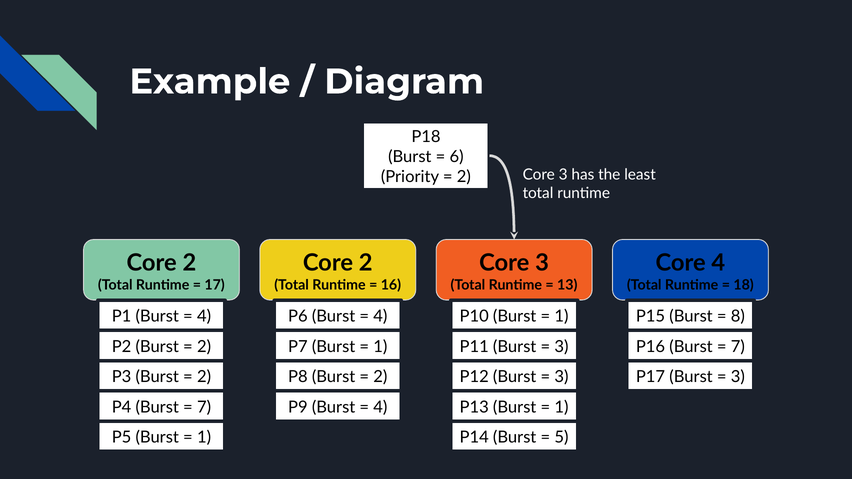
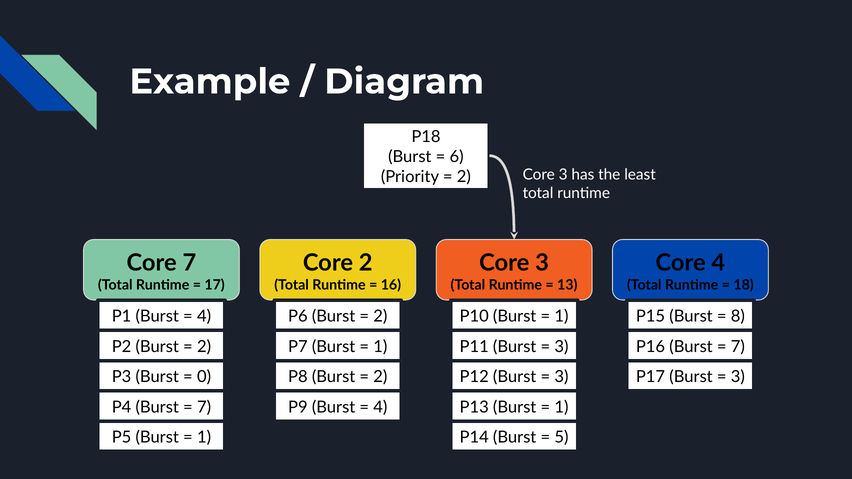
2 at (189, 263): 2 -> 7
4 at (380, 317): 4 -> 2
2 at (204, 377): 2 -> 0
